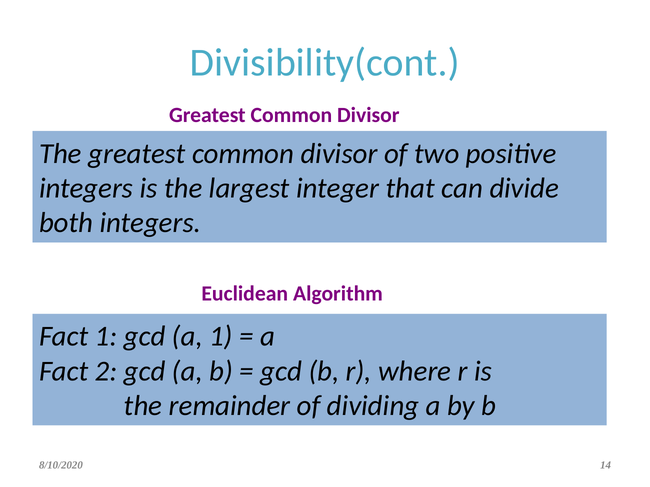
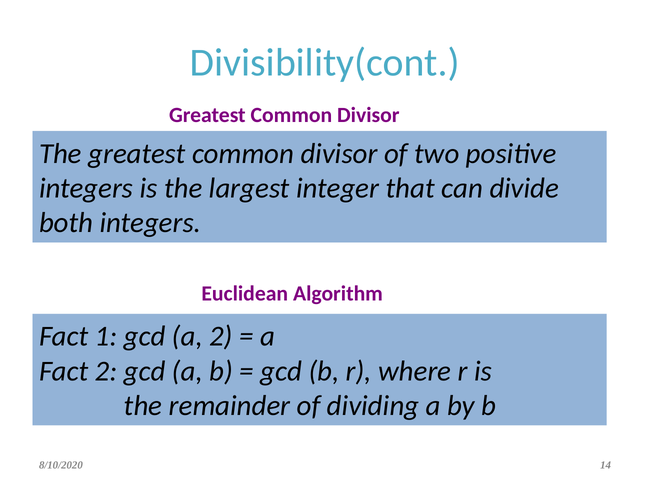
a 1: 1 -> 2
